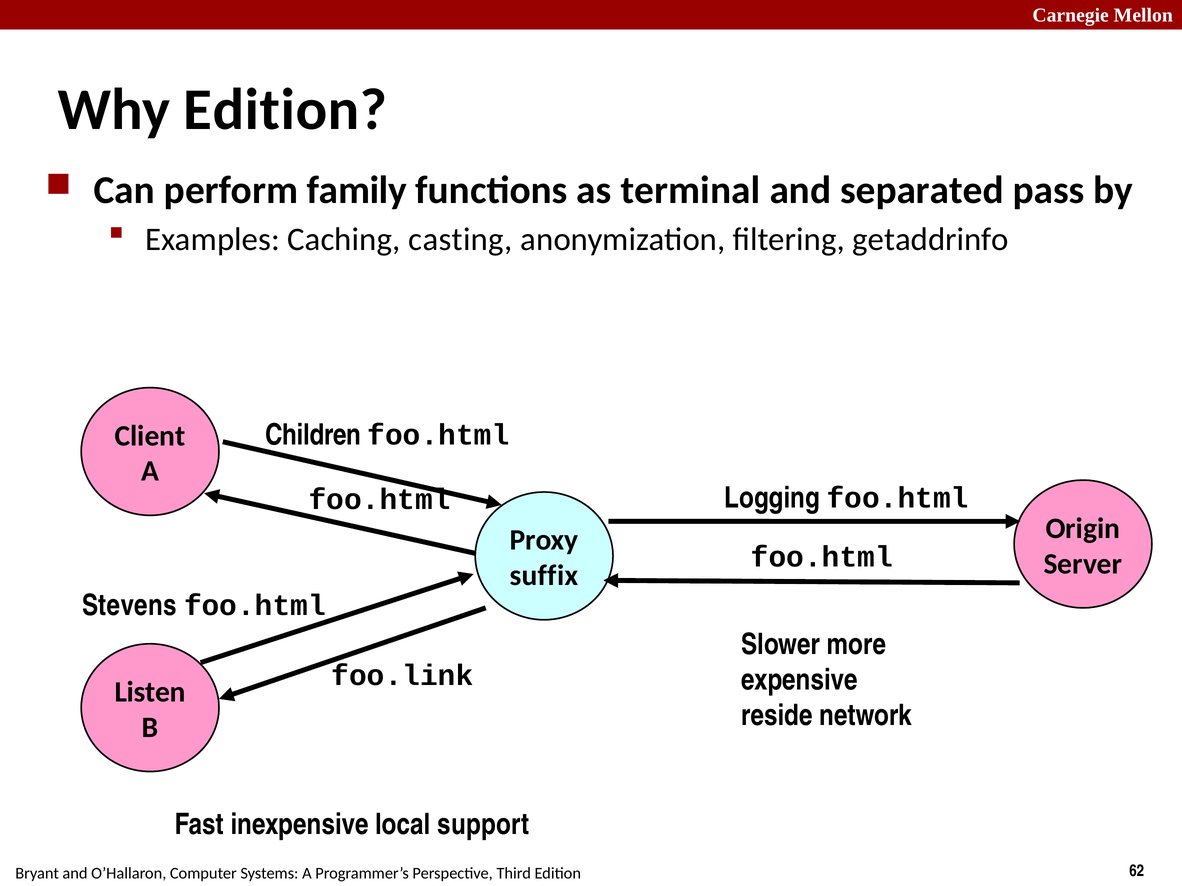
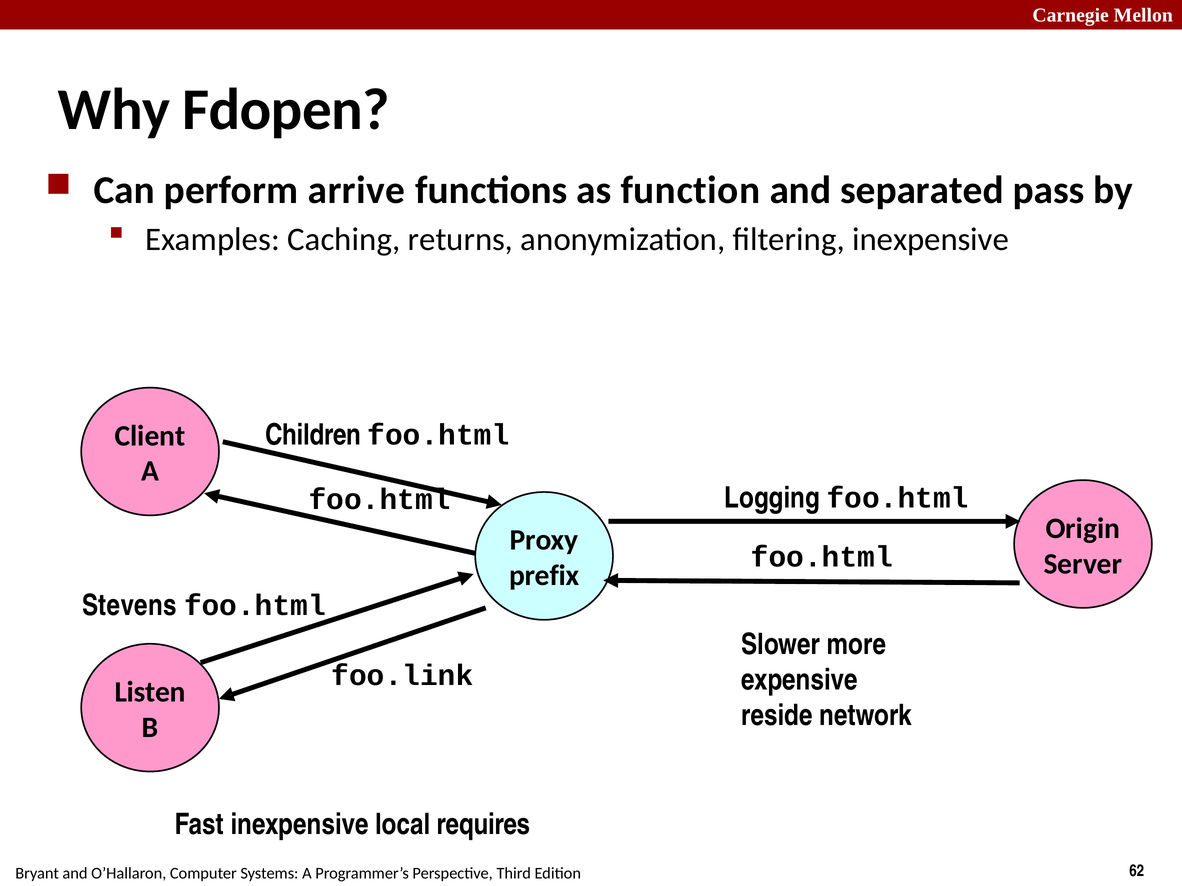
Why Edition: Edition -> Fdopen
family: family -> arrive
terminal: terminal -> function
casting: casting -> returns
filtering getaddrinfo: getaddrinfo -> inexpensive
suffix: suffix -> prefix
support: support -> requires
